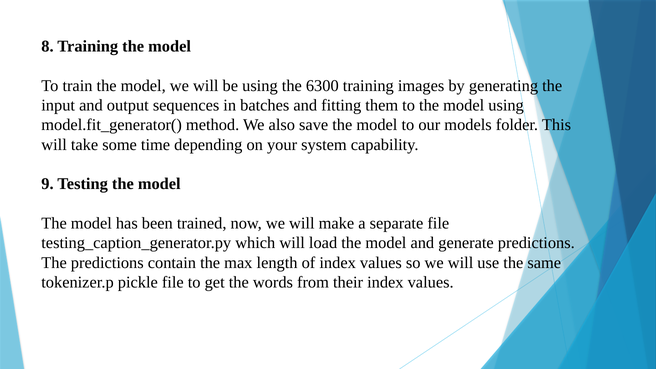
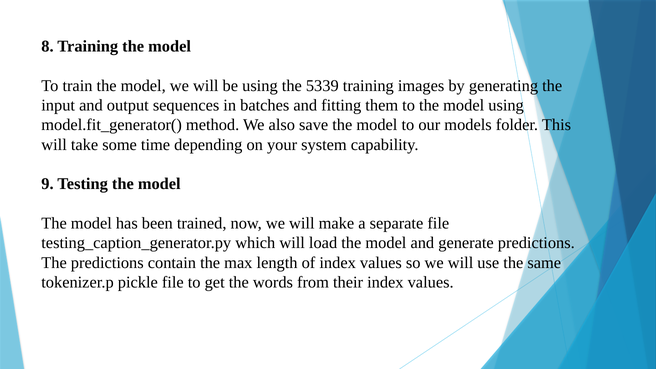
6300: 6300 -> 5339
